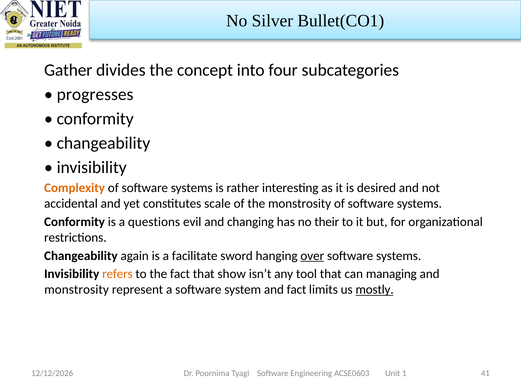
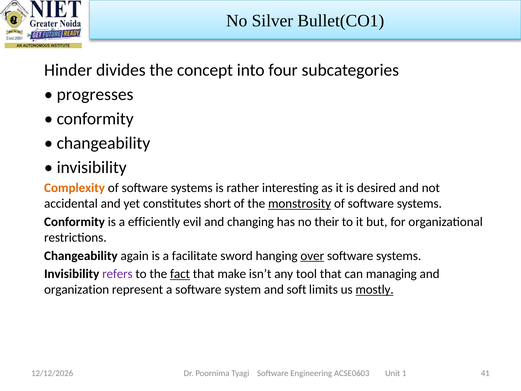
Gather: Gather -> Hinder
scale: scale -> short
monstrosity at (300, 204) underline: none -> present
questions: questions -> efficiently
refers colour: orange -> purple
fact at (180, 274) underline: none -> present
show: show -> make
monstrosity at (77, 289): monstrosity -> organization
and fact: fact -> soft
